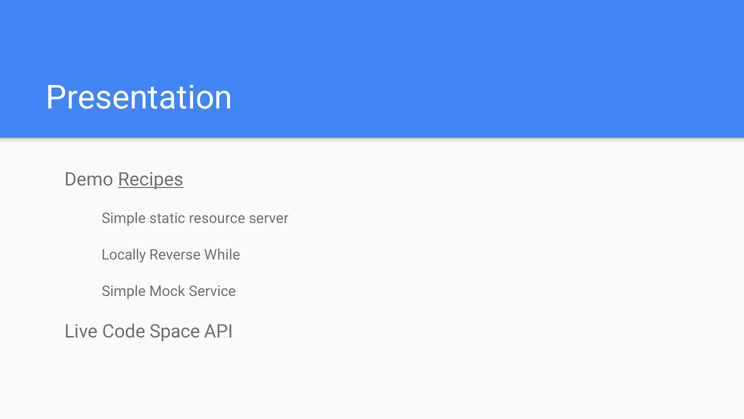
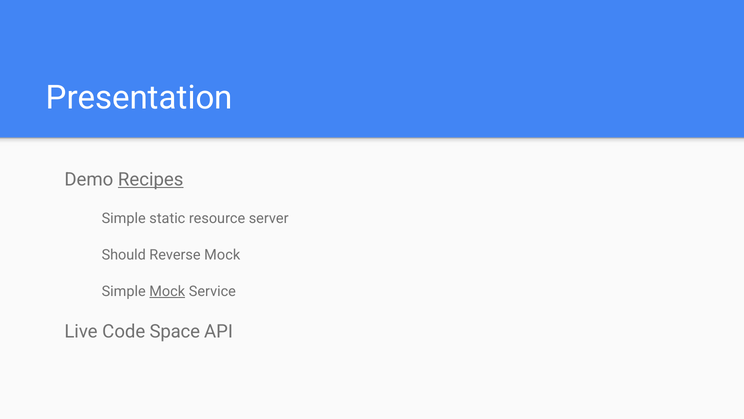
Locally: Locally -> Should
Reverse While: While -> Mock
Mock at (167, 291) underline: none -> present
